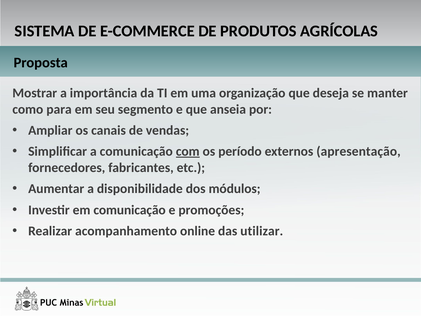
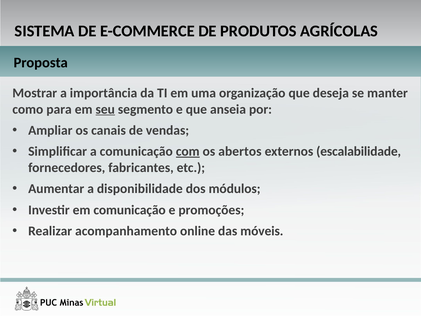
seu underline: none -> present
período: período -> abertos
apresentação: apresentação -> escalabilidade
utilizar: utilizar -> móveis
